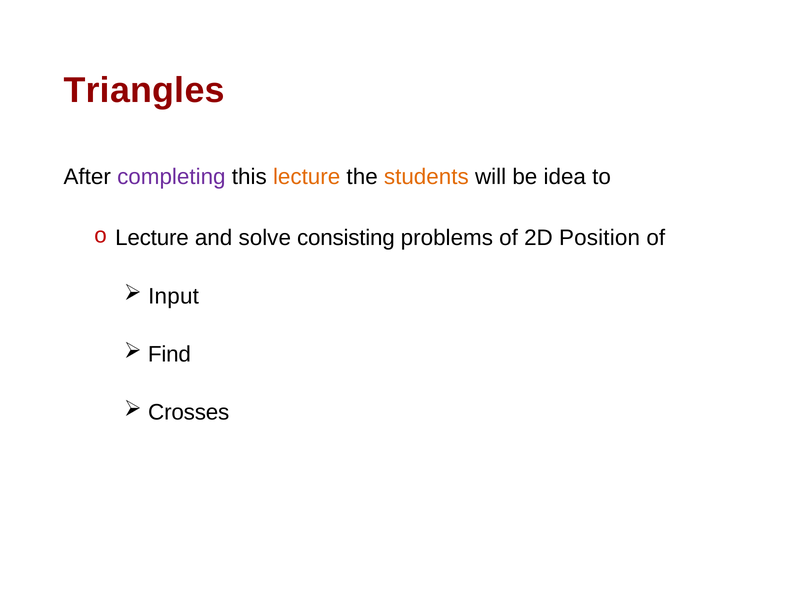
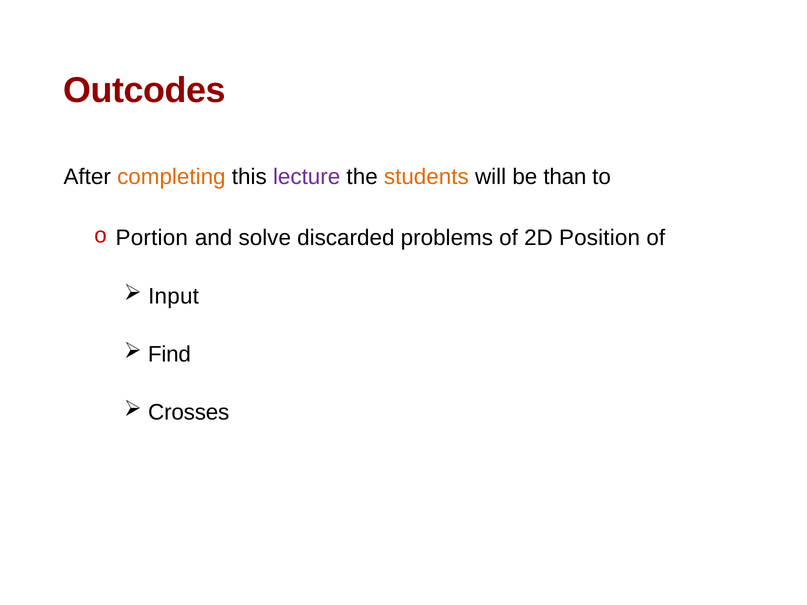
Triangles: Triangles -> Outcodes
completing colour: purple -> orange
lecture at (307, 177) colour: orange -> purple
idea: idea -> than
Lecture at (152, 238): Lecture -> Portion
consisting: consisting -> discarded
